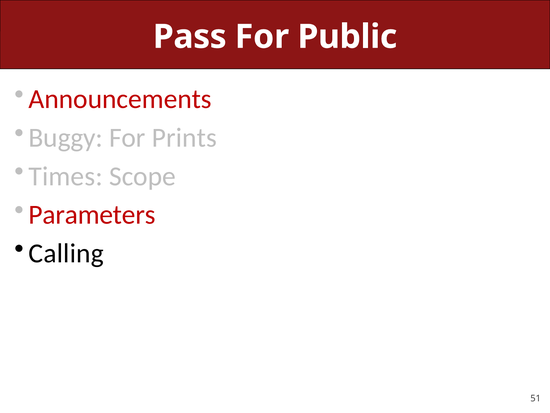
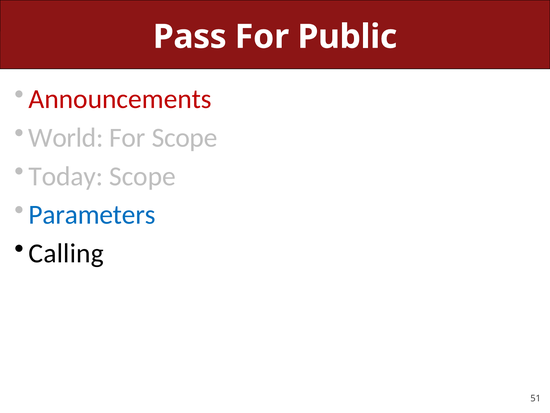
Buggy: Buggy -> World
For Prints: Prints -> Scope
Times: Times -> Today
Parameters colour: red -> blue
